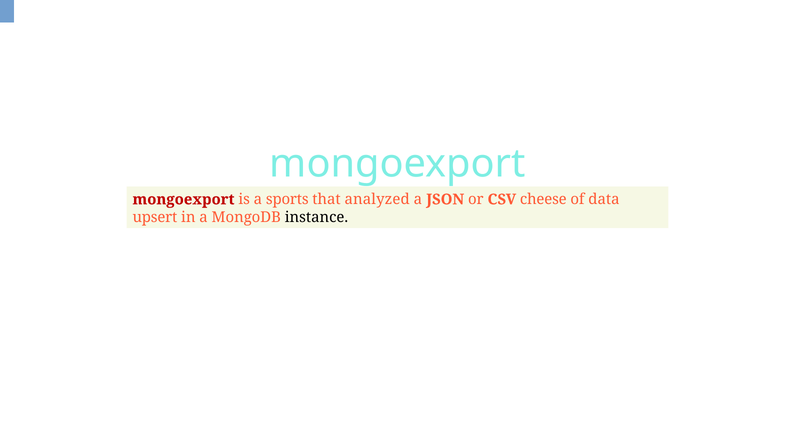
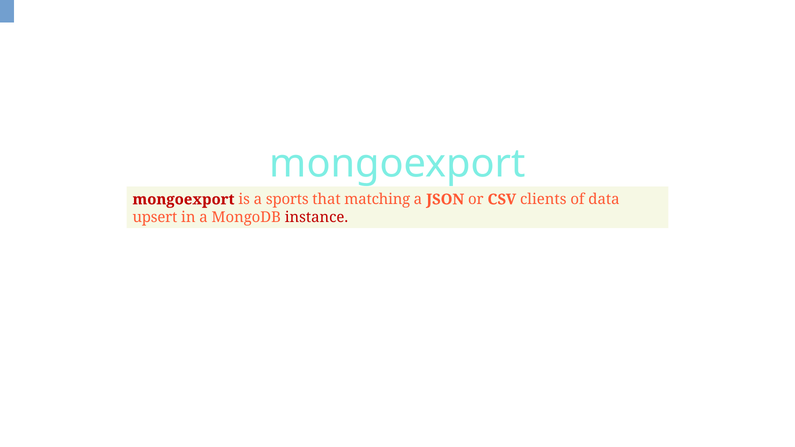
analyzed: analyzed -> matching
cheese: cheese -> clients
instance colour: black -> red
